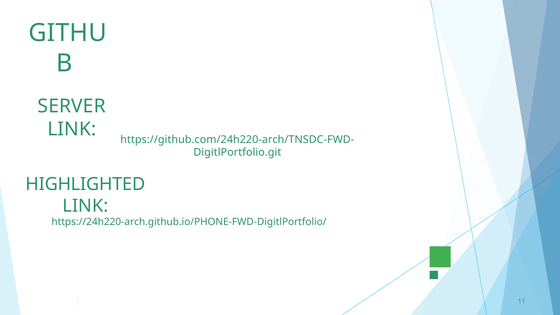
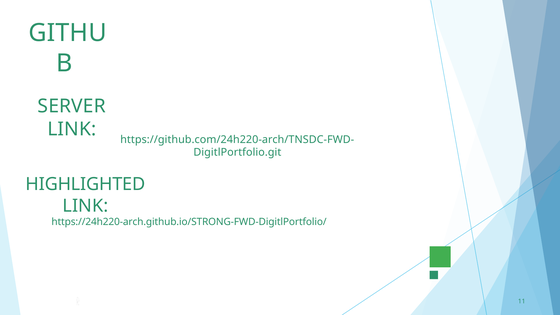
https://24h220-arch.github.io/PHONE-FWD-DigitlPortfolio/: https://24h220-arch.github.io/PHONE-FWD-DigitlPortfolio/ -> https://24h220-arch.github.io/STRONG-FWD-DigitlPortfolio/
